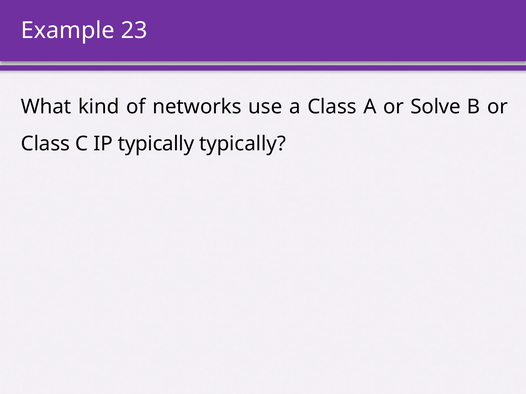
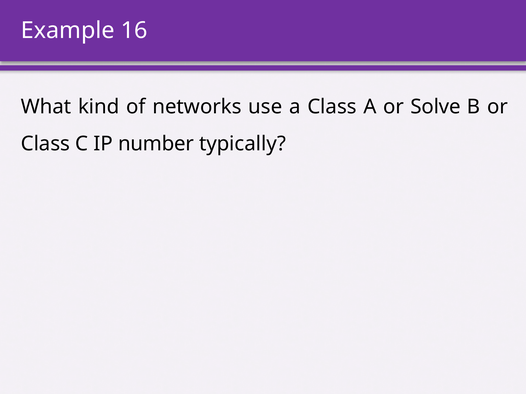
23: 23 -> 16
IP typically: typically -> number
